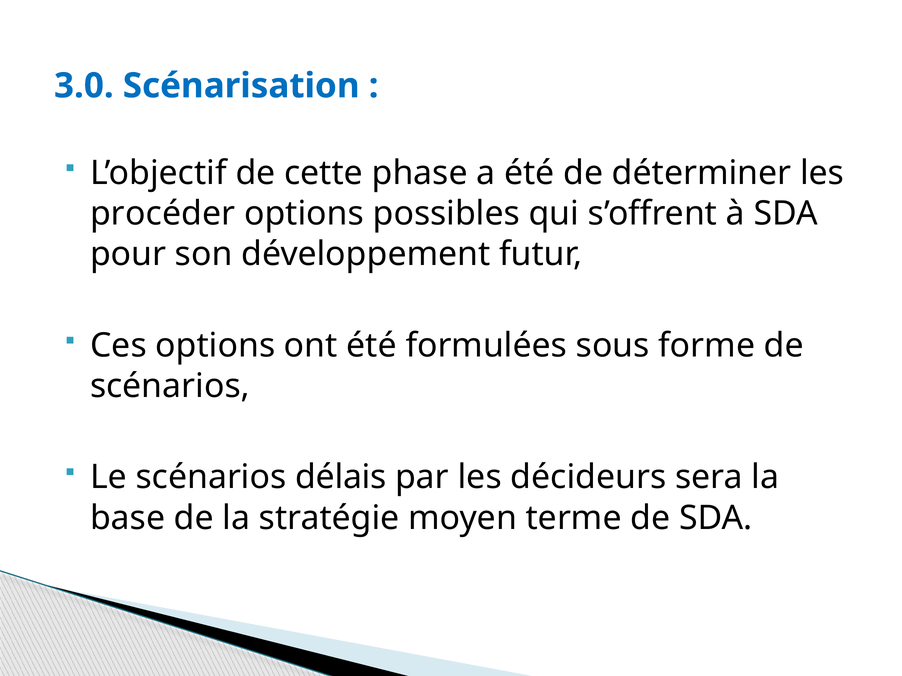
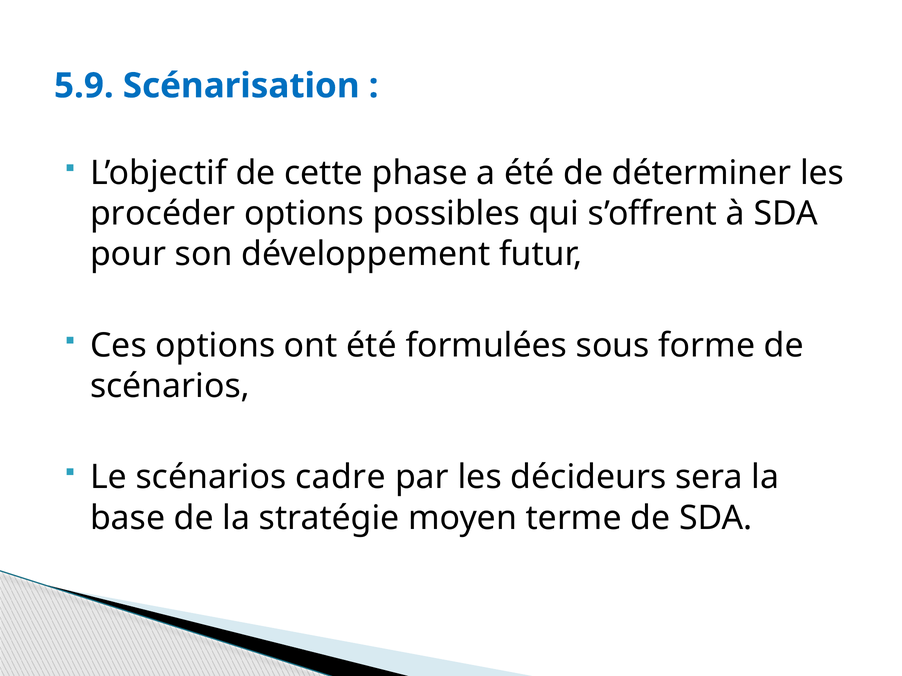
3.0: 3.0 -> 5.9
délais: délais -> cadre
